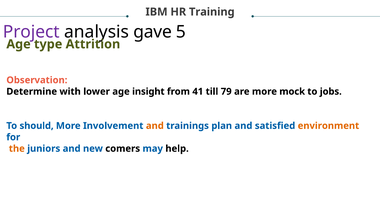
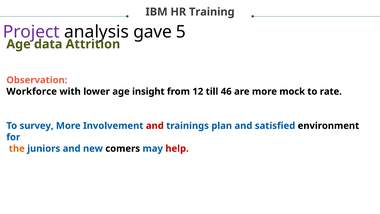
type: type -> data
Determine: Determine -> Workforce
41: 41 -> 12
79: 79 -> 46
jobs: jobs -> rate
should: should -> survey
and at (155, 126) colour: orange -> red
environment colour: orange -> black
help colour: black -> red
